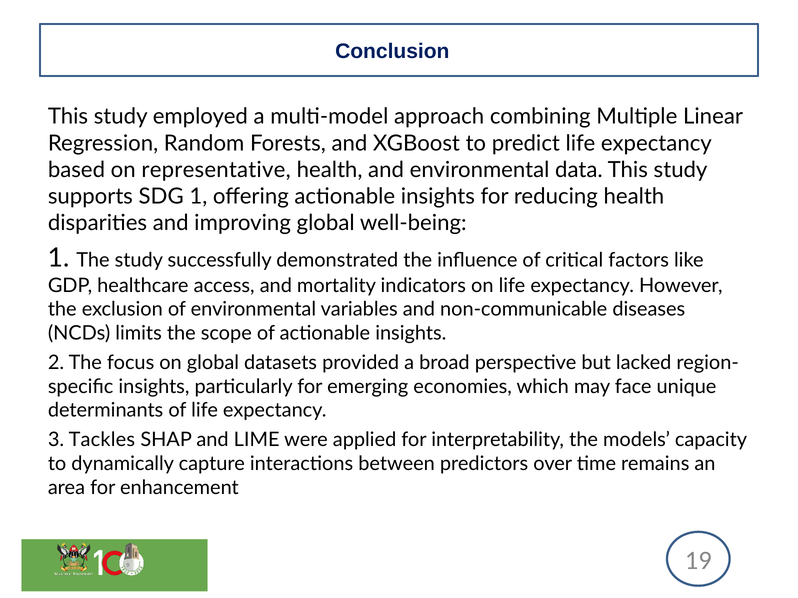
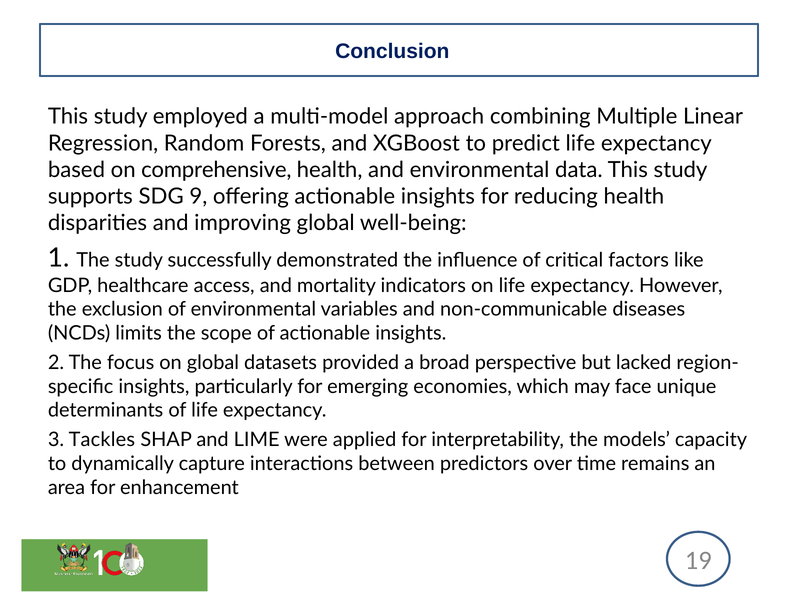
representative: representative -> comprehensive
SDG 1: 1 -> 9
